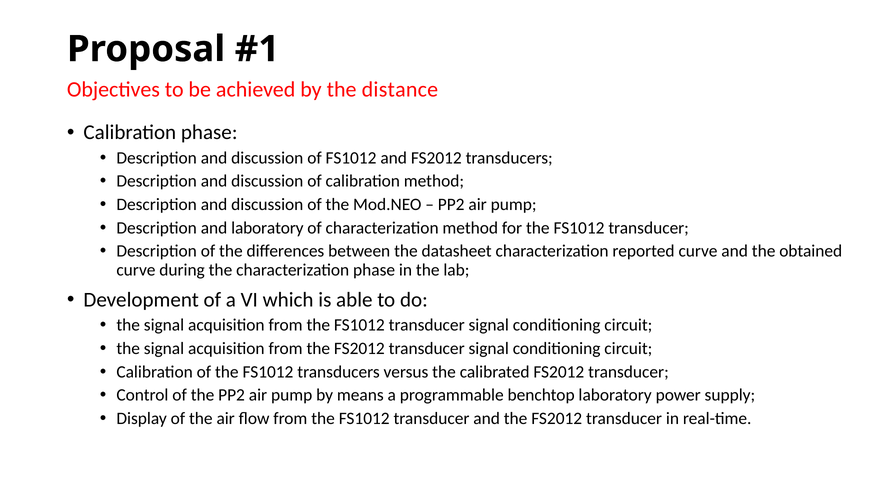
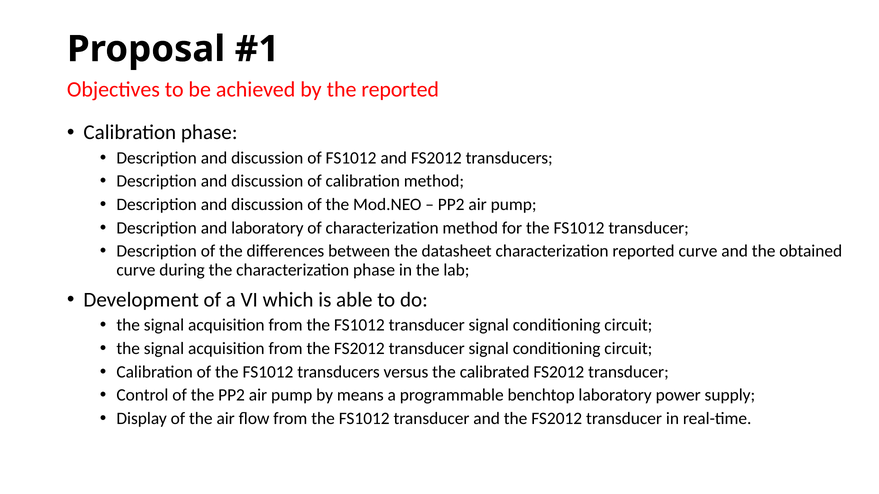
the distance: distance -> reported
